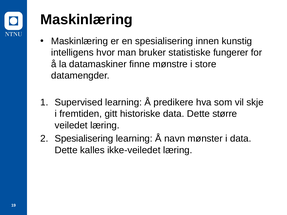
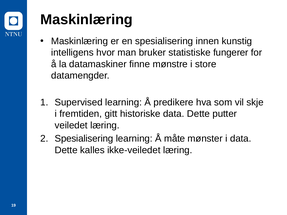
større: større -> putter
navn: navn -> måte
